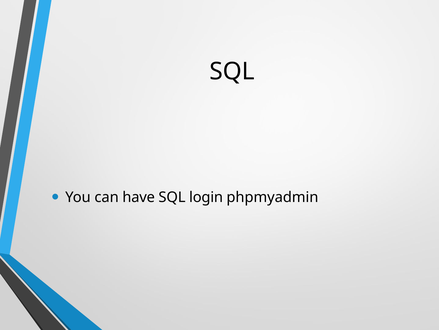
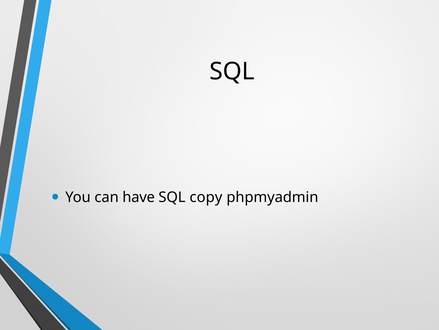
login: login -> copy
